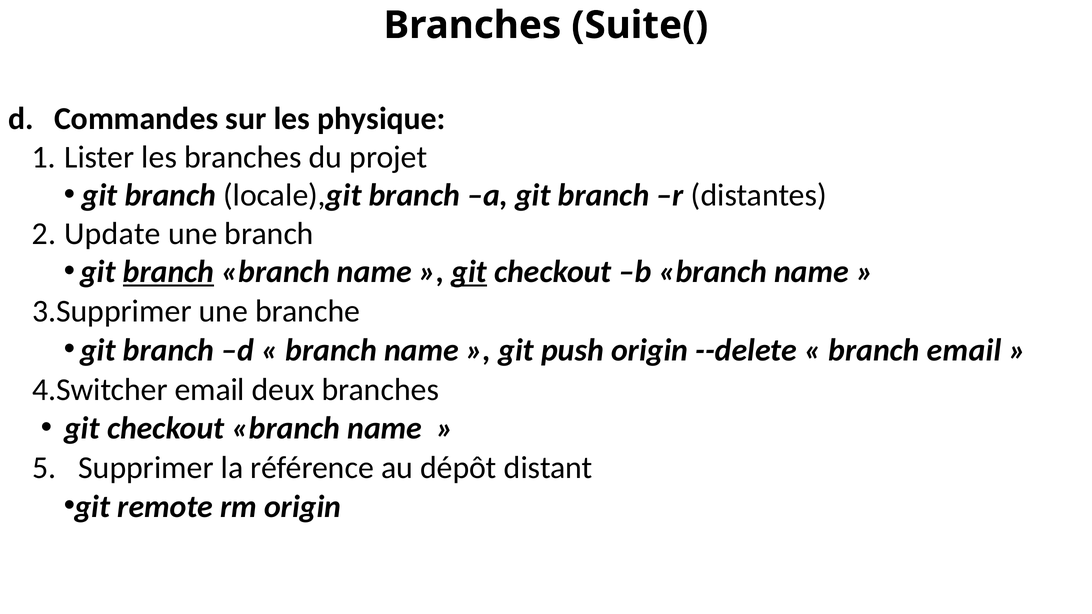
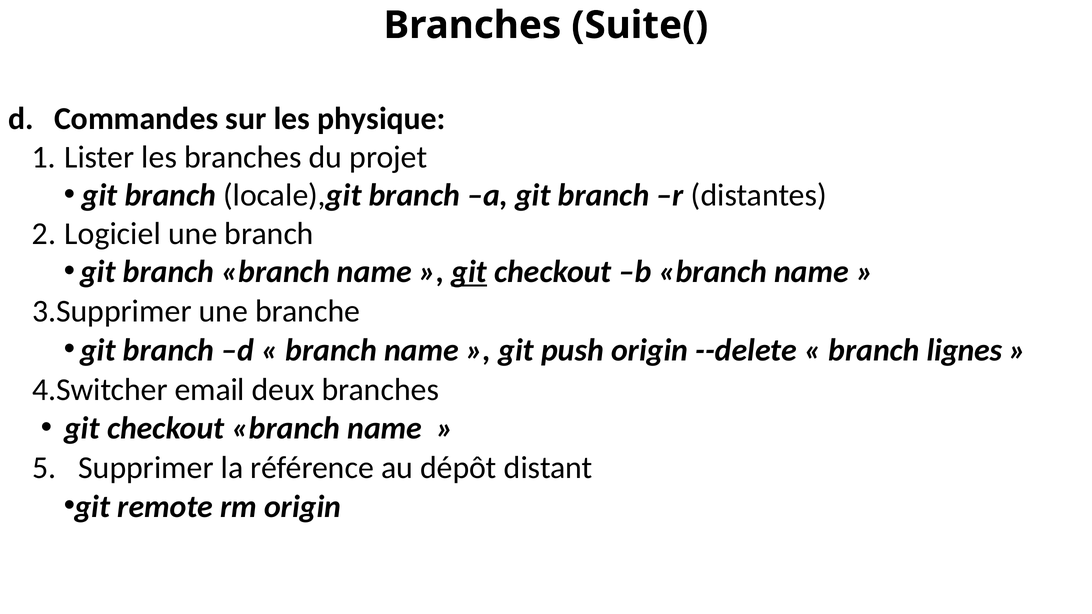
Update: Update -> Logiciel
branch at (169, 272) underline: present -> none
branch email: email -> lignes
